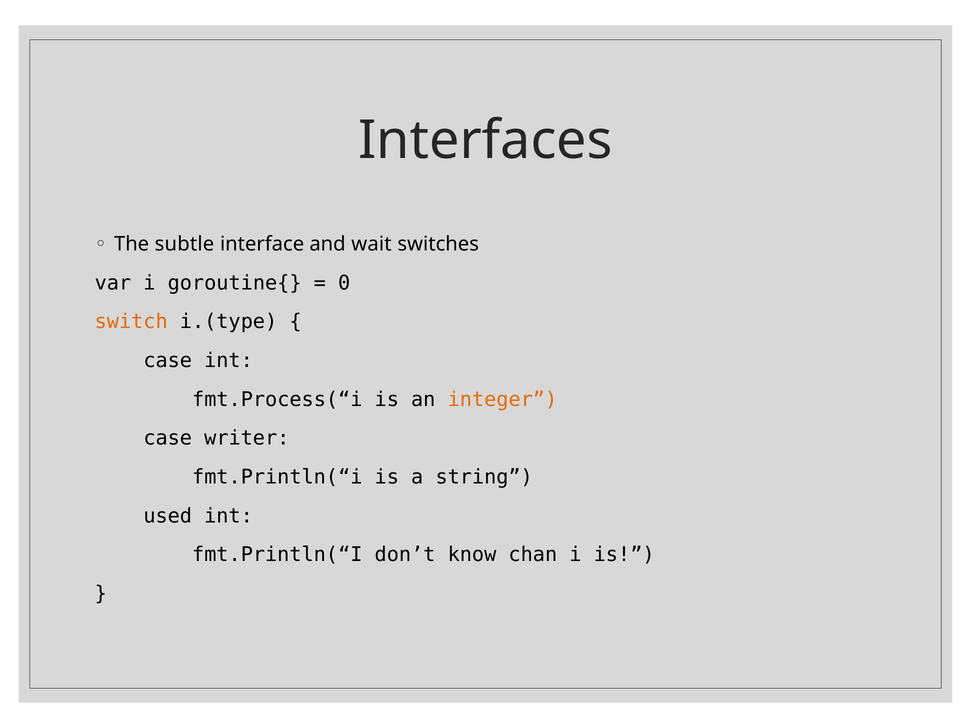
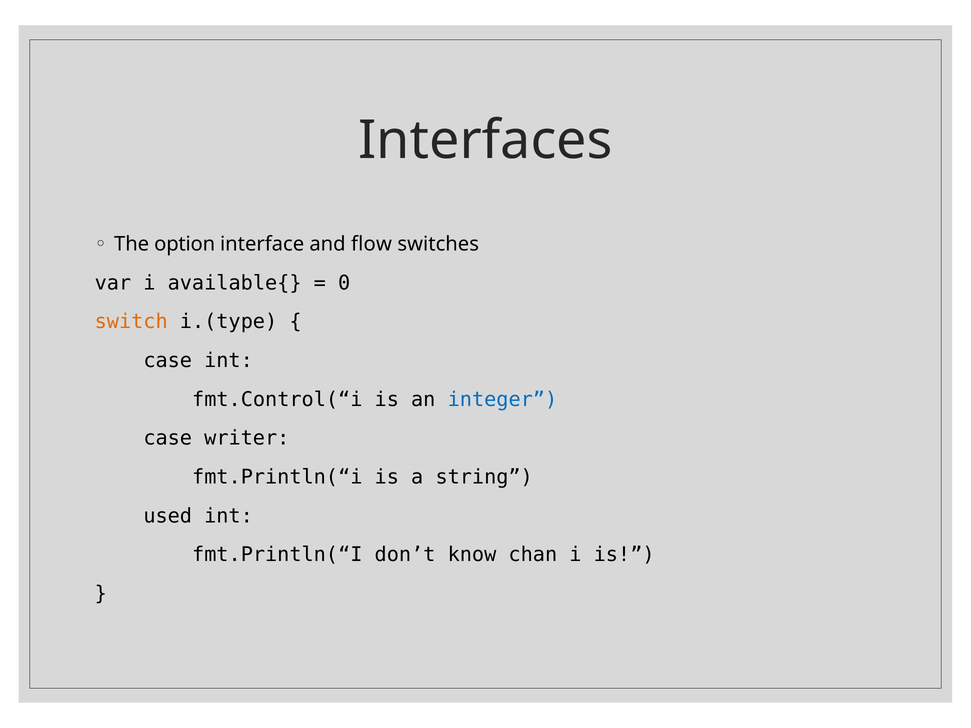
subtle: subtle -> option
wait: wait -> flow
goroutine{: goroutine{ -> available{
fmt.Process(“i: fmt.Process(“i -> fmt.Control(“i
integer colour: orange -> blue
